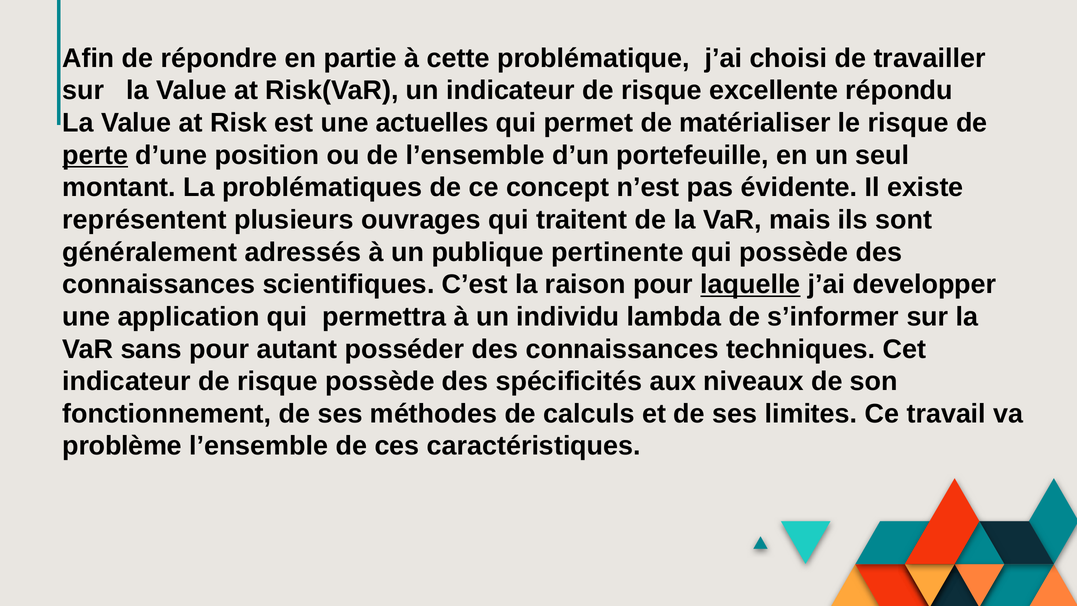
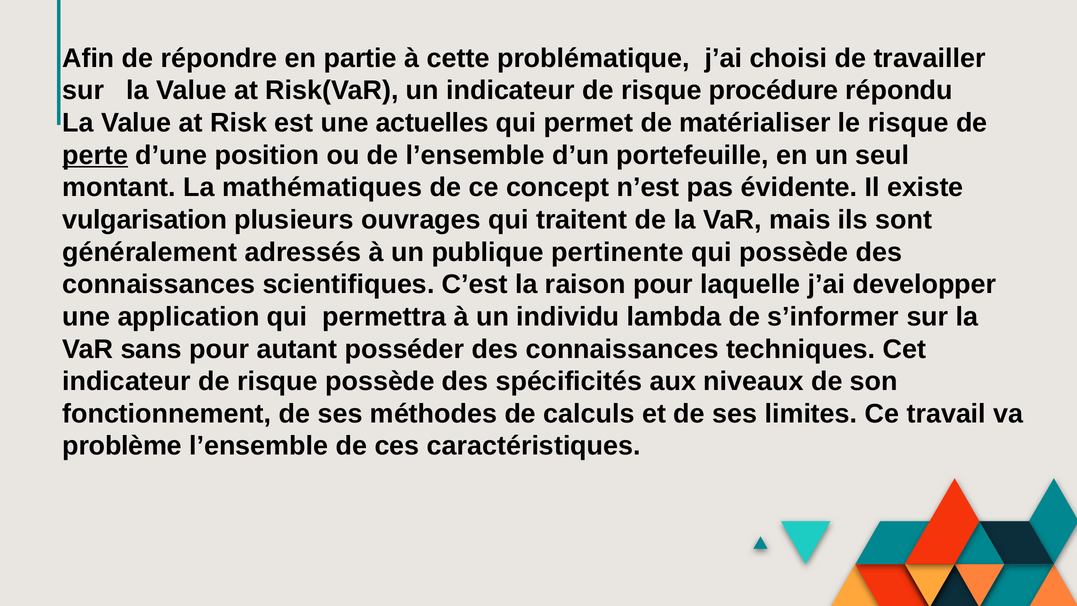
excellente: excellente -> procédure
problématiques: problématiques -> mathématiques
représentent: représentent -> vulgarisation
laquelle underline: present -> none
